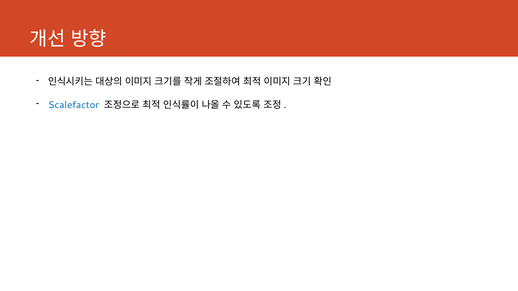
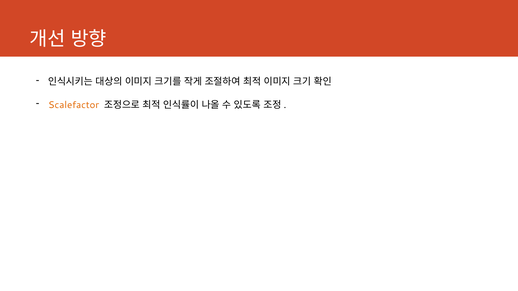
Scalefactor colour: blue -> orange
